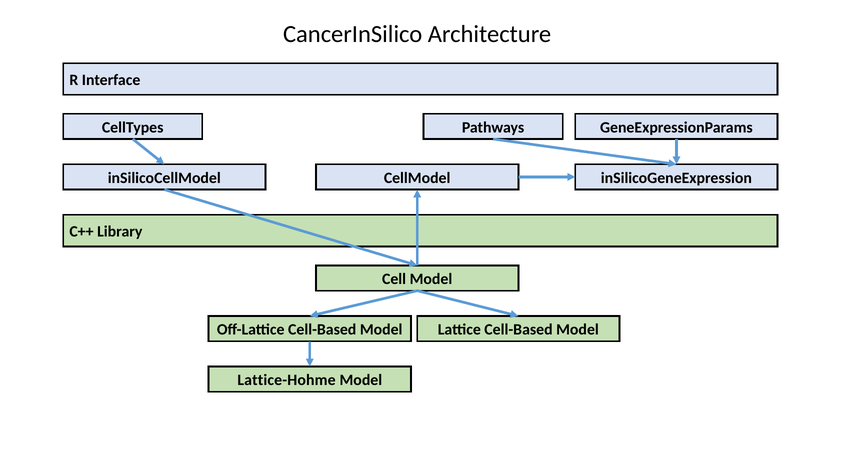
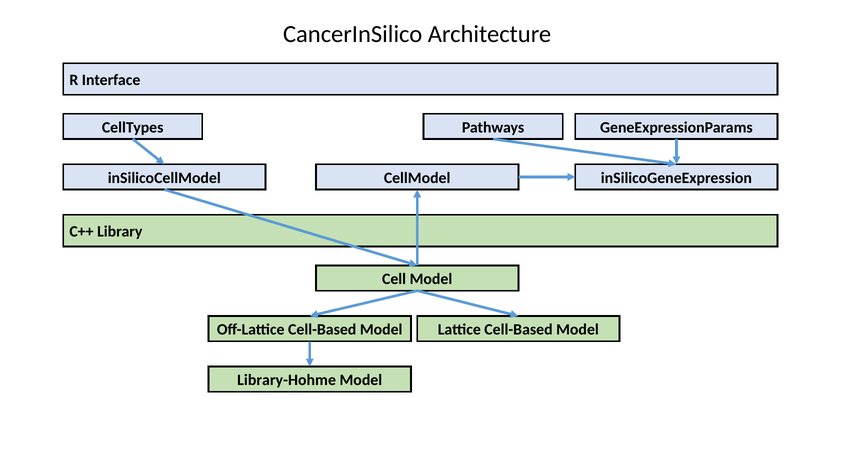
Lattice-Hohme: Lattice-Hohme -> Library-Hohme
